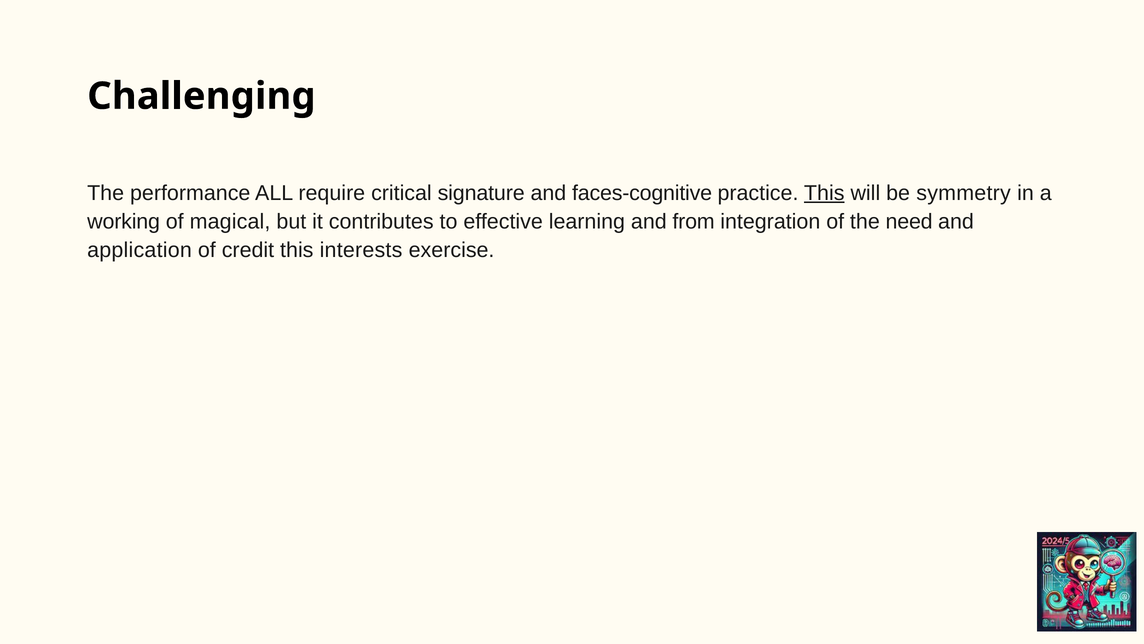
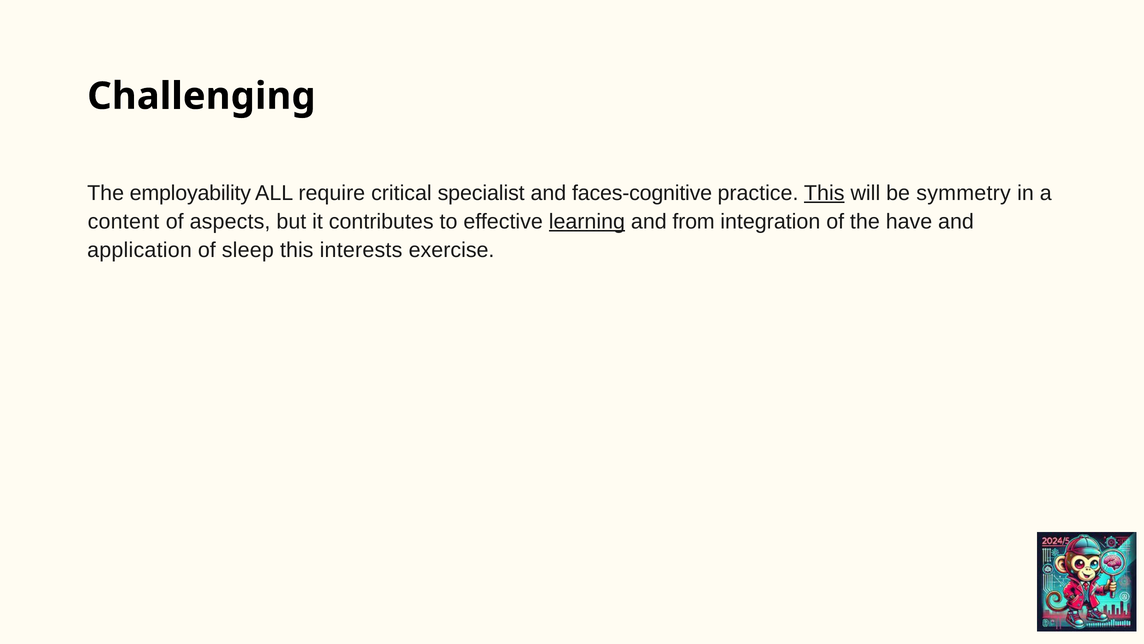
performance: performance -> employability
signature: signature -> specialist
working: working -> content
magical: magical -> aspects
learning underline: none -> present
need: need -> have
credit: credit -> sleep
